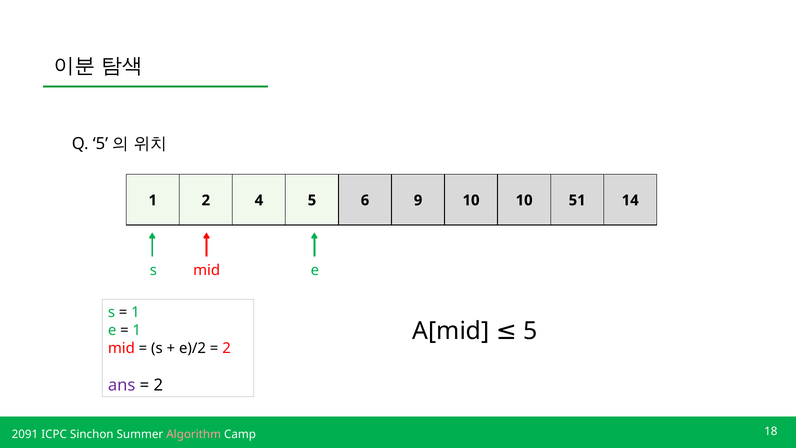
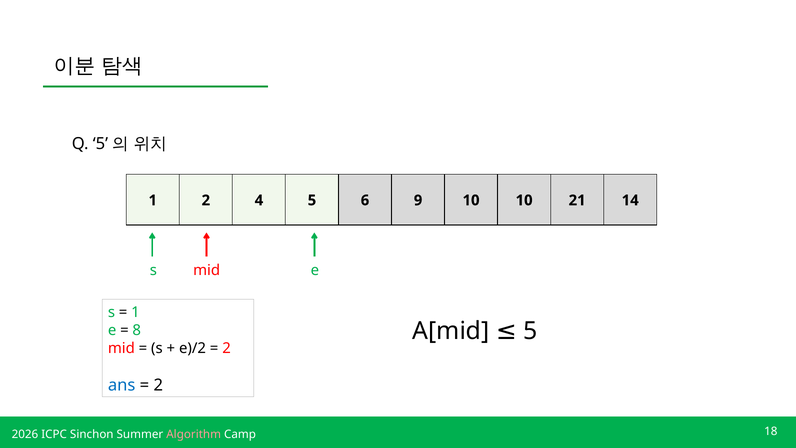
51: 51 -> 21
1 at (137, 330): 1 -> 8
ans colour: purple -> blue
2091: 2091 -> 2026
